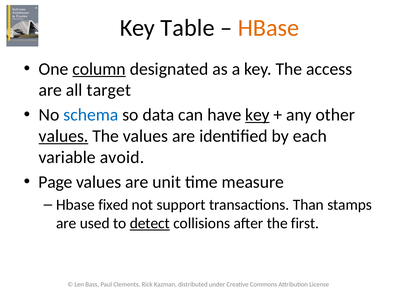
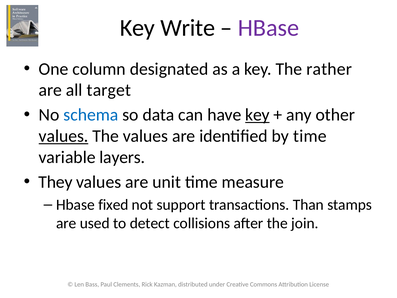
Table: Table -> Write
HBase at (269, 28) colour: orange -> purple
column underline: present -> none
access: access -> rather
by each: each -> time
avoid: avoid -> layers
Page: Page -> They
detect underline: present -> none
first: first -> join
